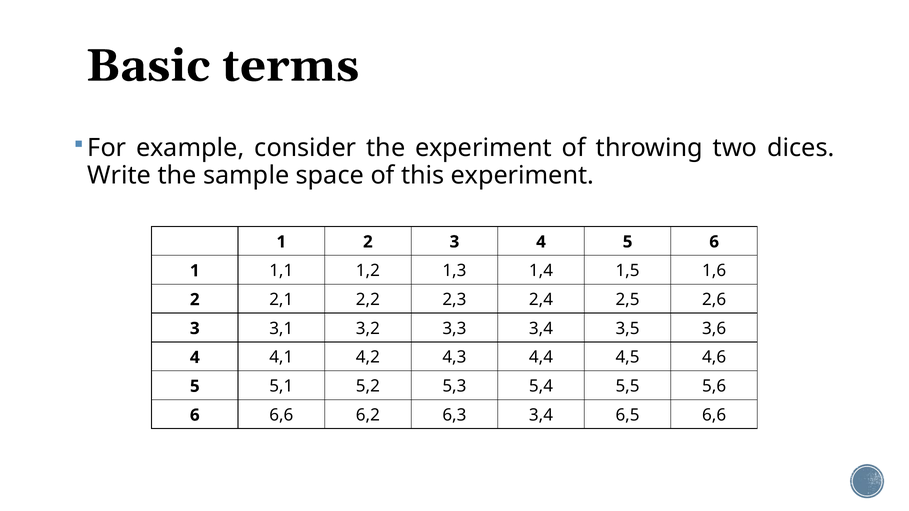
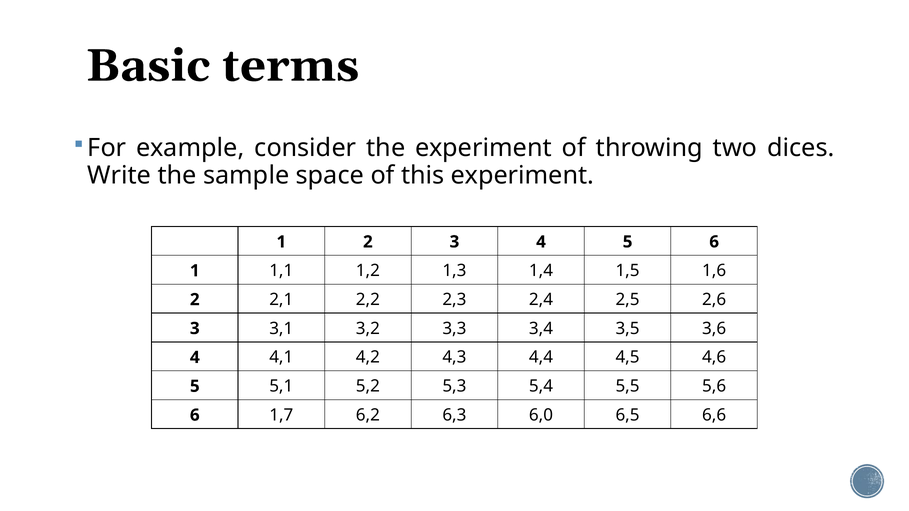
6 6,6: 6,6 -> 1,7
6,3 3,4: 3,4 -> 6,0
